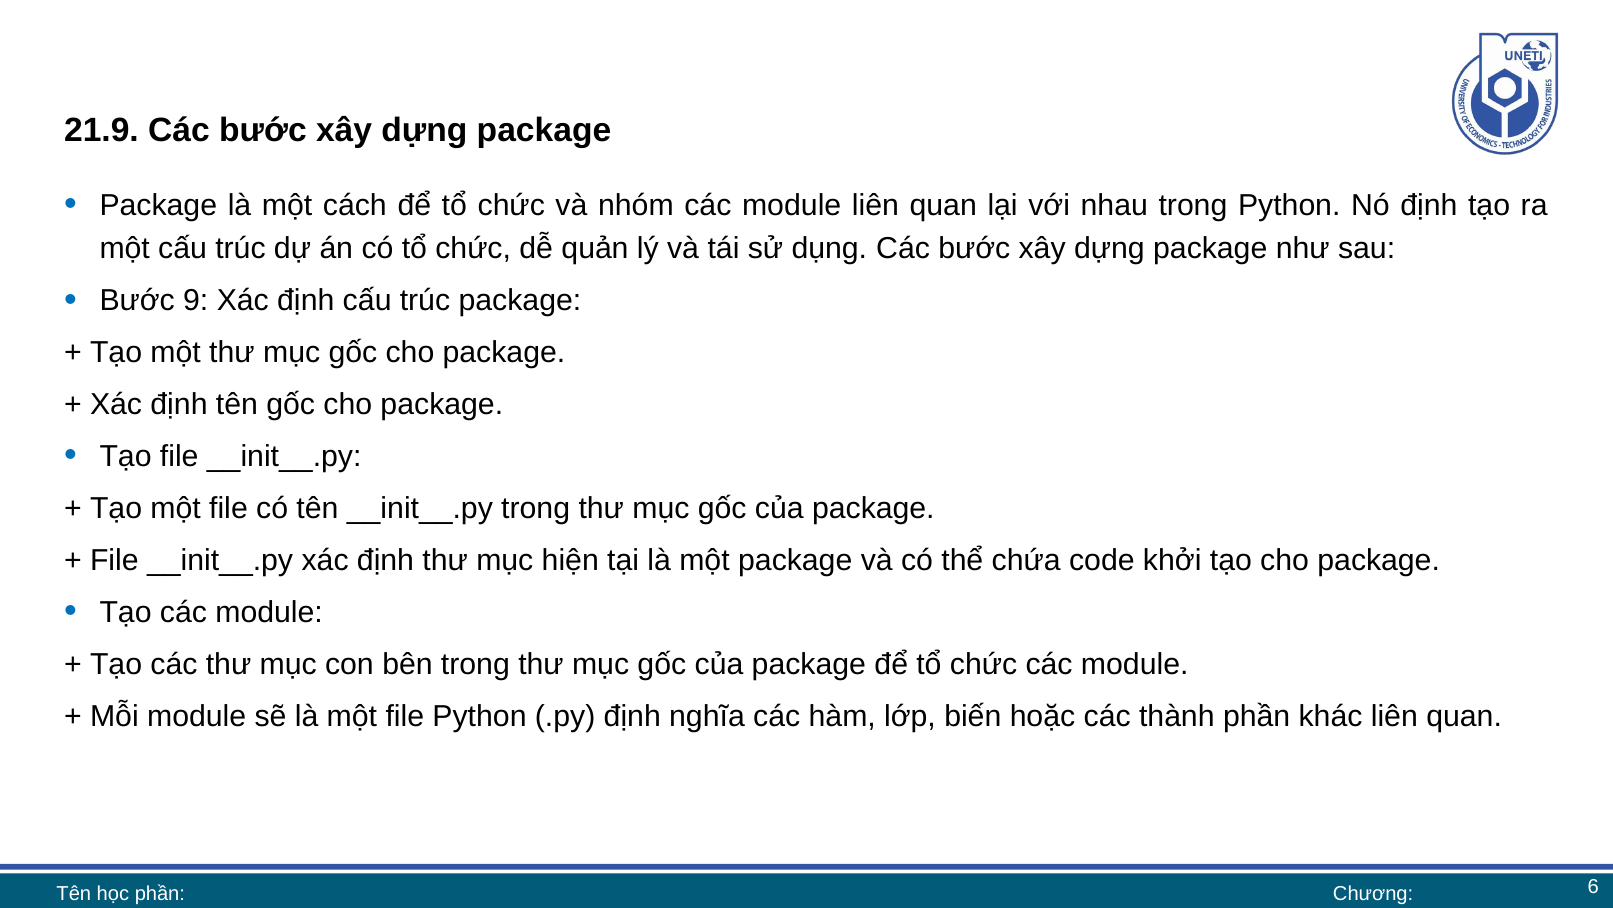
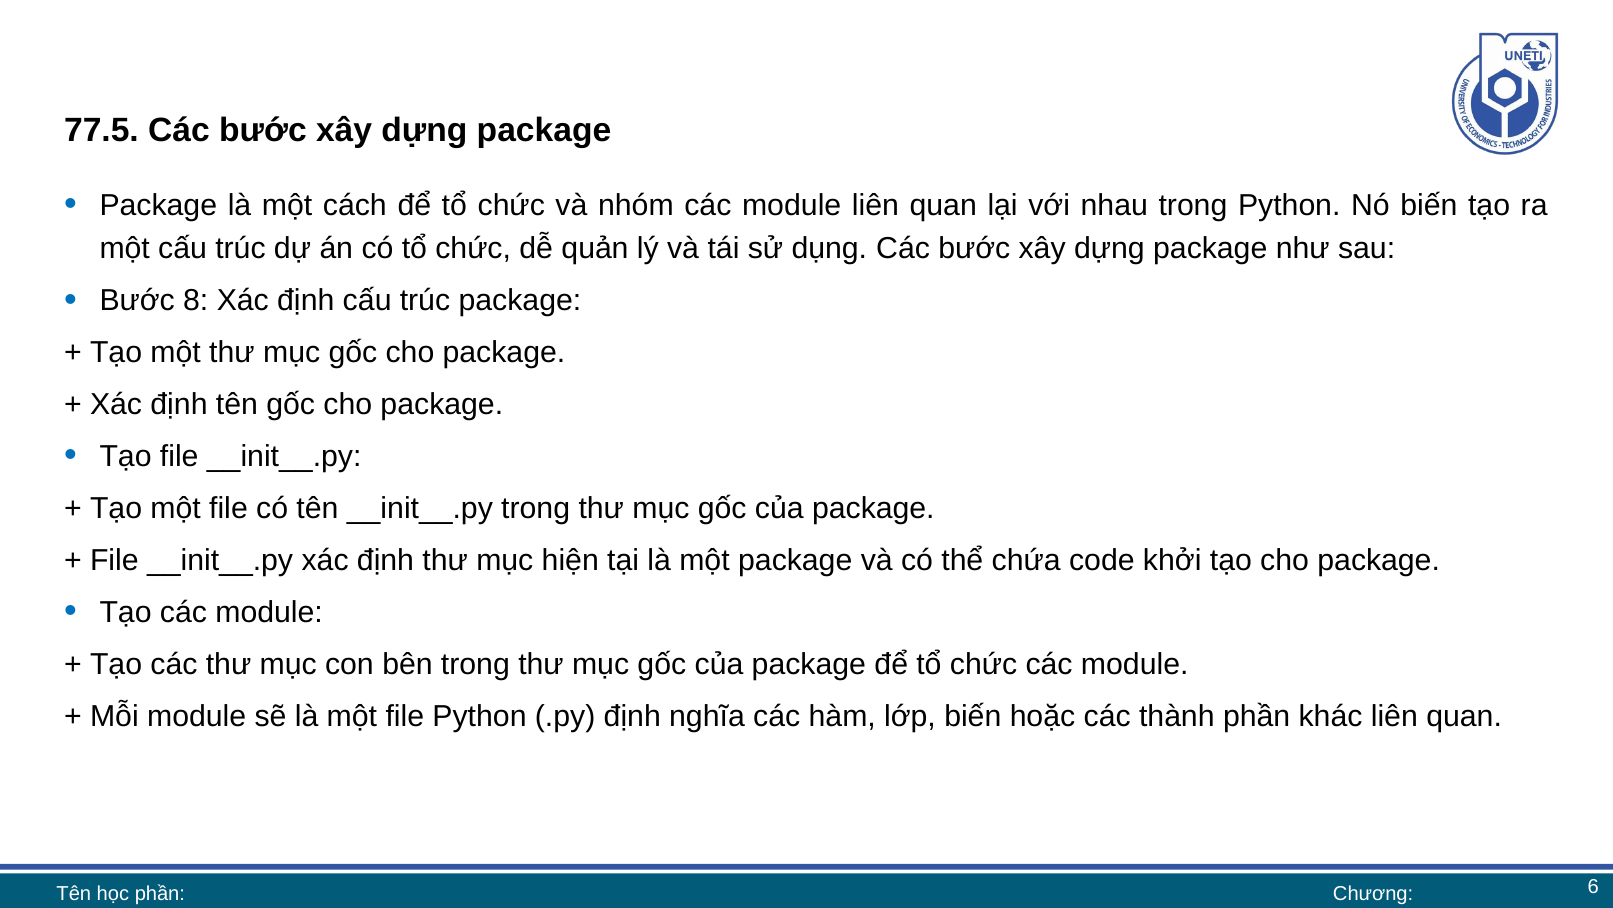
21.9: 21.9 -> 77.5
Nó định: định -> biến
9: 9 -> 8
